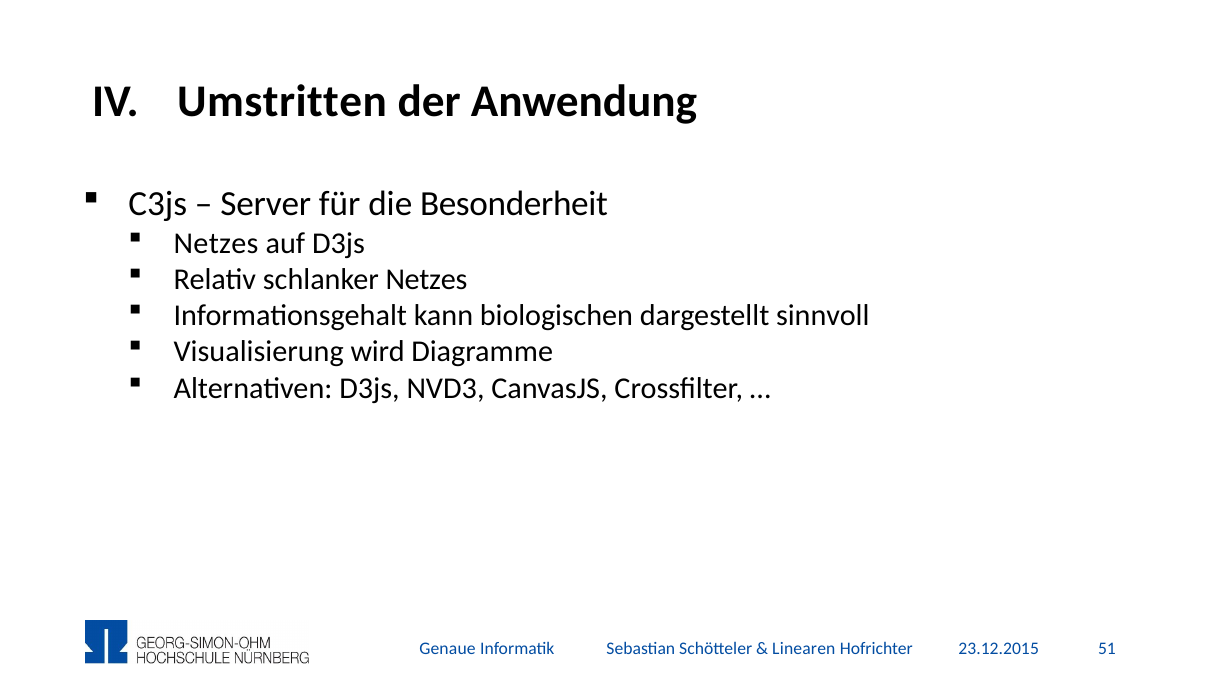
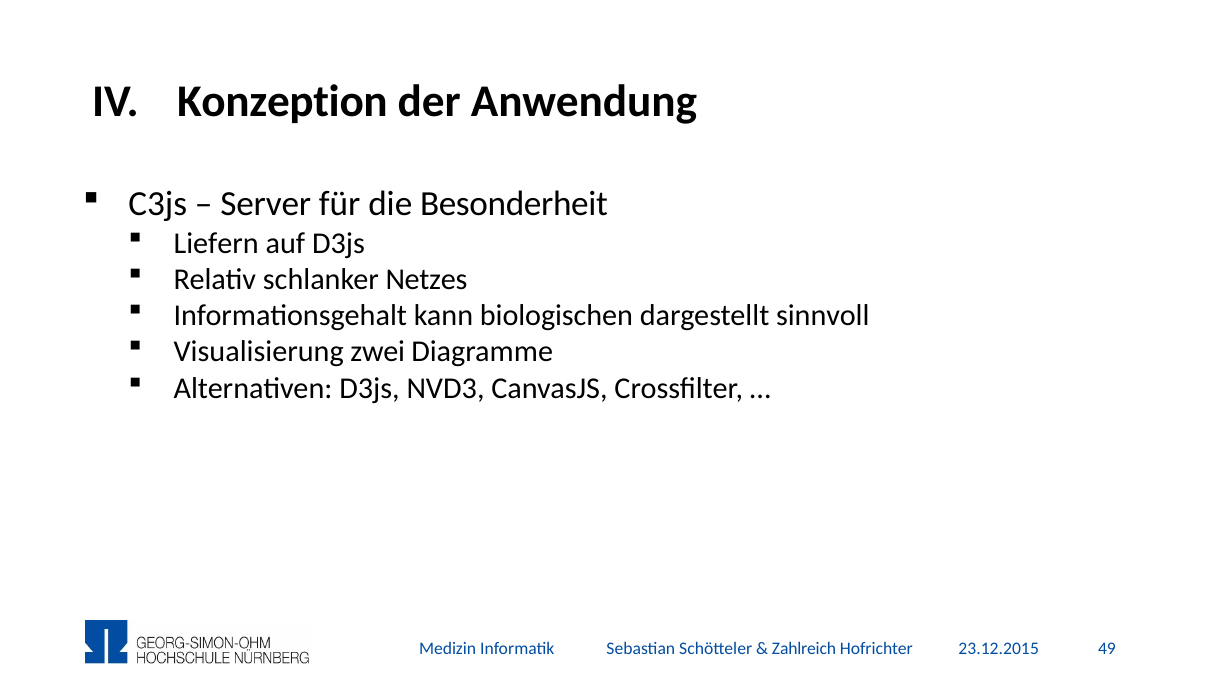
Umstritten: Umstritten -> Konzeption
Netzes at (216, 243): Netzes -> Liefern
wird: wird -> zwei
Genaue: Genaue -> Medizin
Linearen: Linearen -> Zahlreich
51: 51 -> 49
